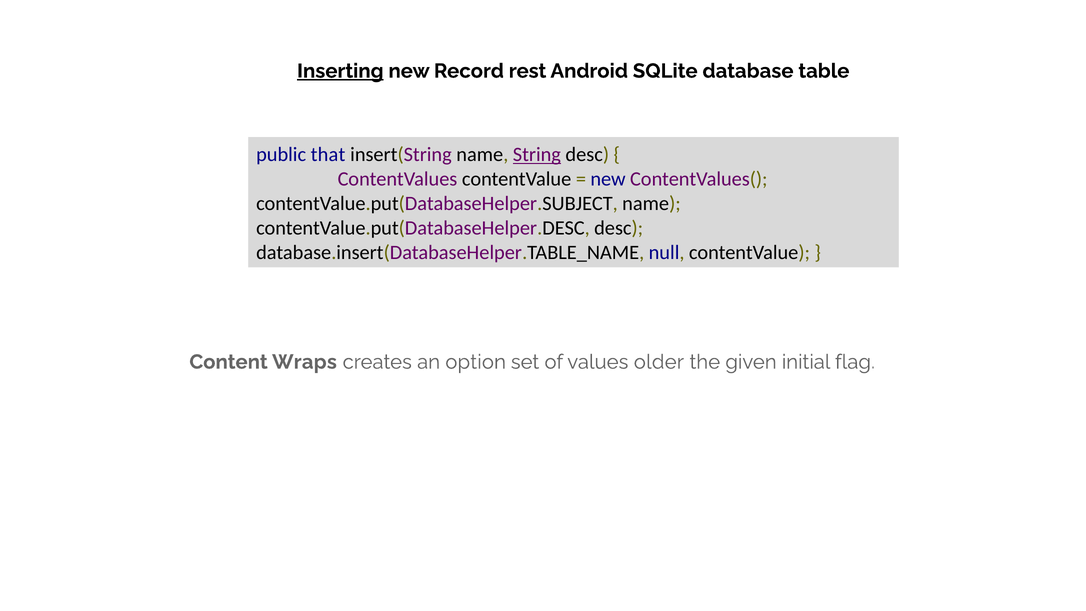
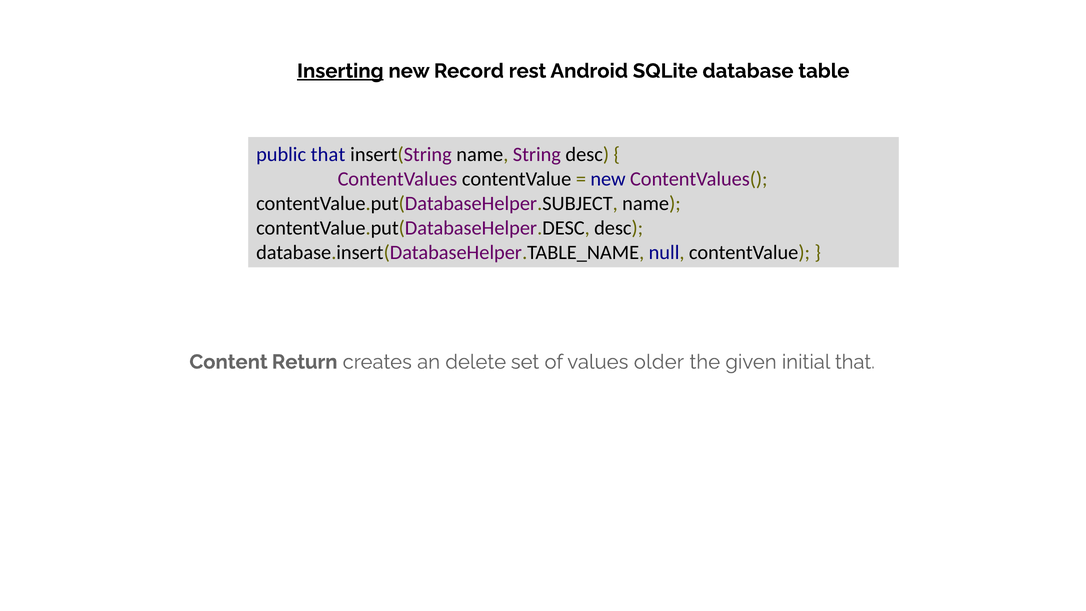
String underline: present -> none
Wraps: Wraps -> Return
option: option -> delete
initial flag: flag -> that
